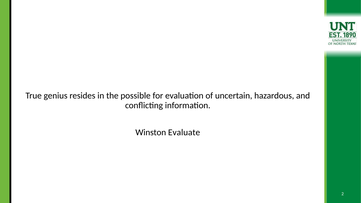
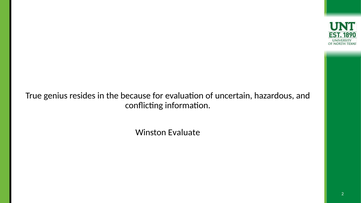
possible: possible -> because
